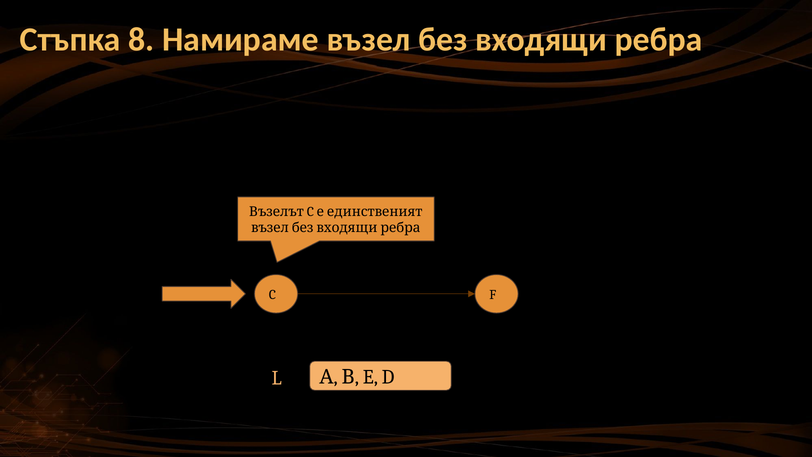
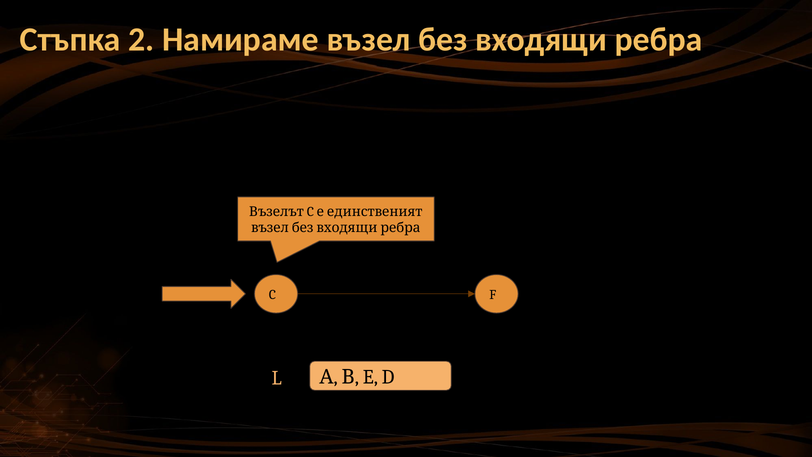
8: 8 -> 2
